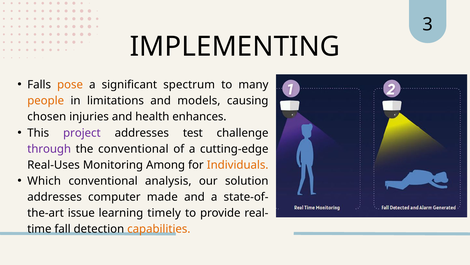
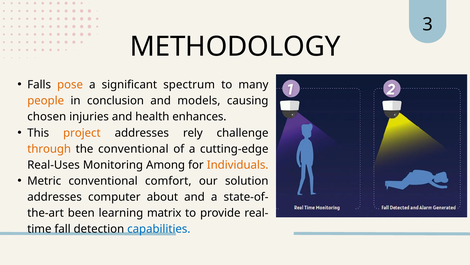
IMPLEMENTING: IMPLEMENTING -> METHODOLOGY
limitations: limitations -> conclusion
project colour: purple -> orange
test: test -> rely
through colour: purple -> orange
Which: Which -> Metric
analysis: analysis -> comfort
made: made -> about
issue: issue -> been
timely: timely -> matrix
capabilities colour: orange -> blue
